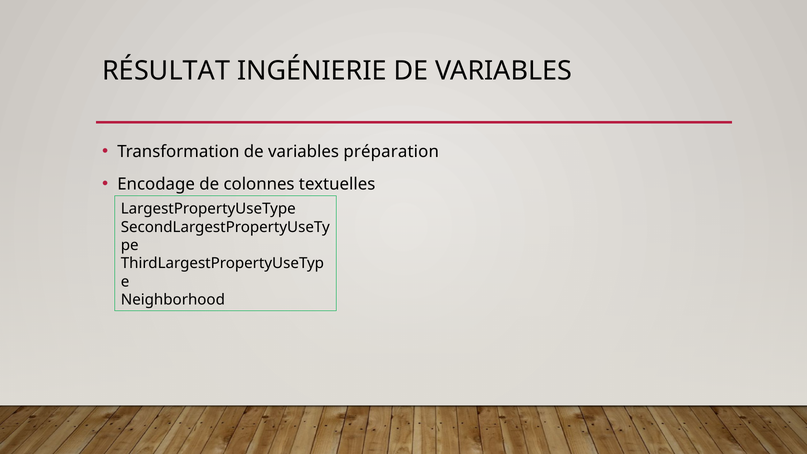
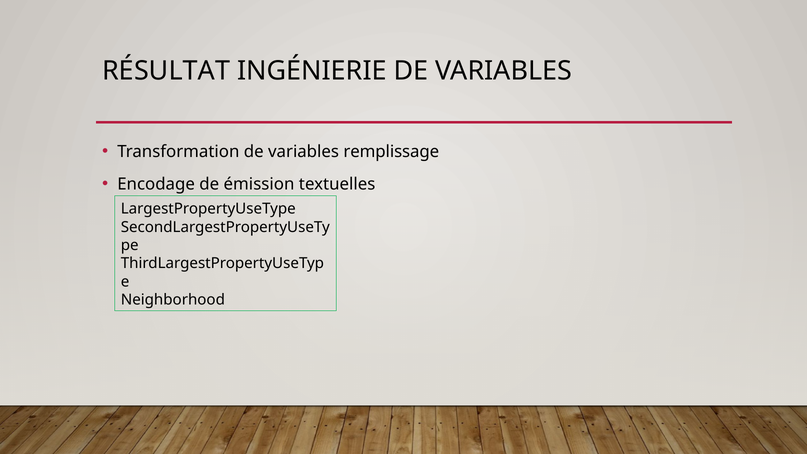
préparation: préparation -> remplissage
colonnes: colonnes -> émission
